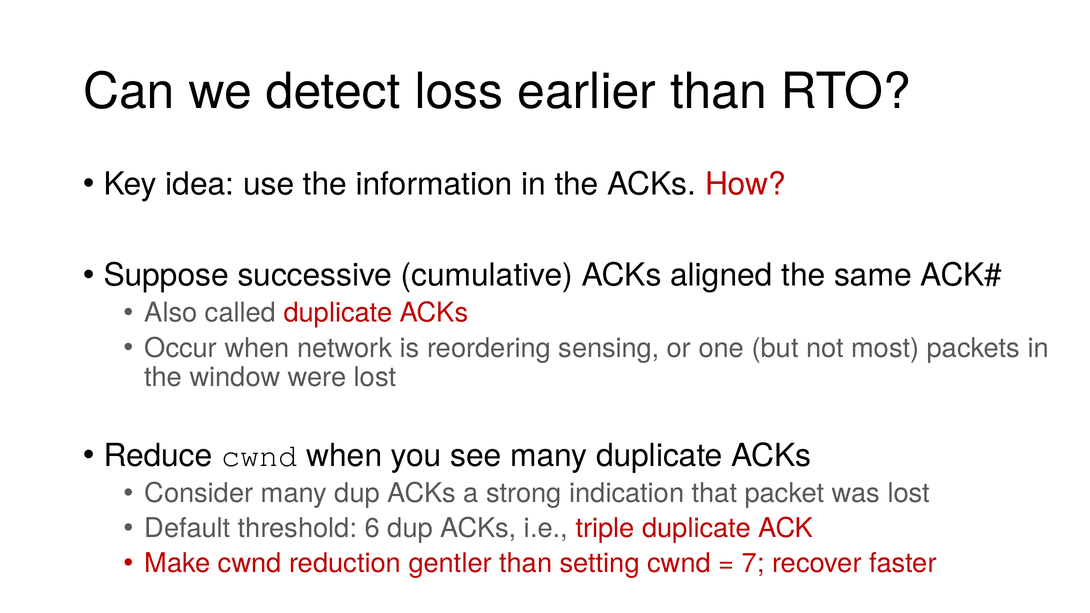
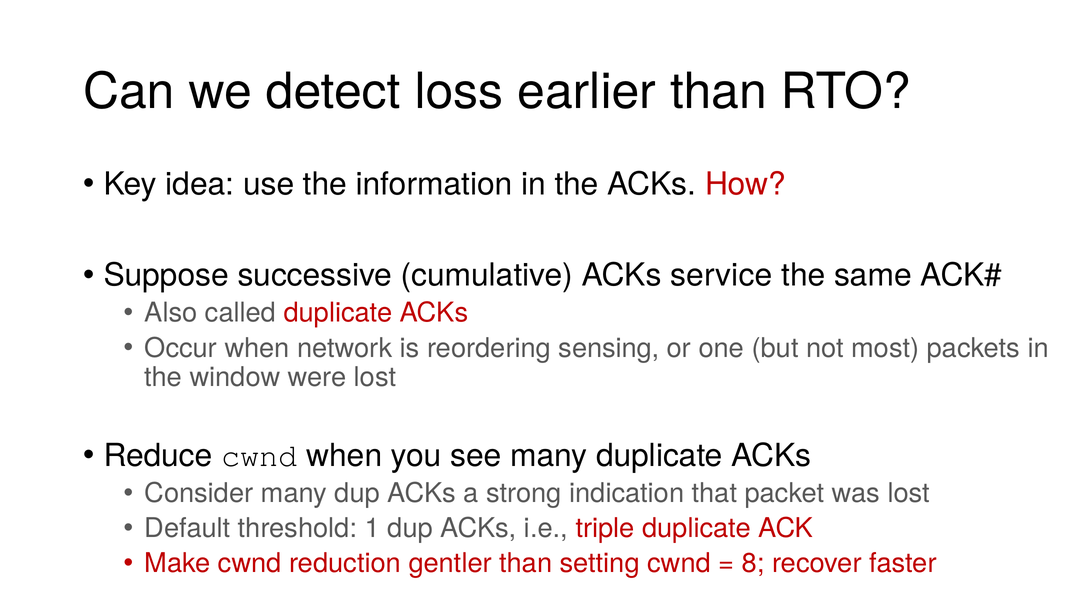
aligned: aligned -> service
6: 6 -> 1
7: 7 -> 8
